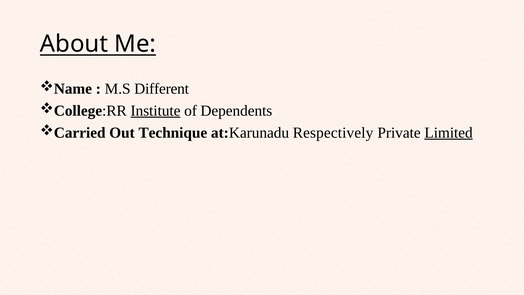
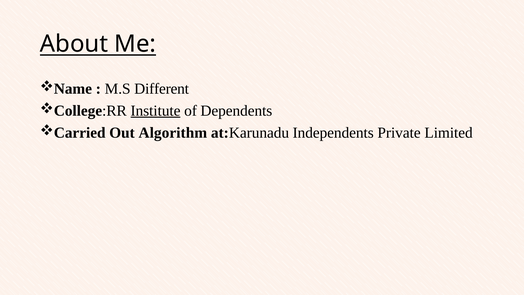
Technique: Technique -> Algorithm
Respectively: Respectively -> Independents
Limited underline: present -> none
